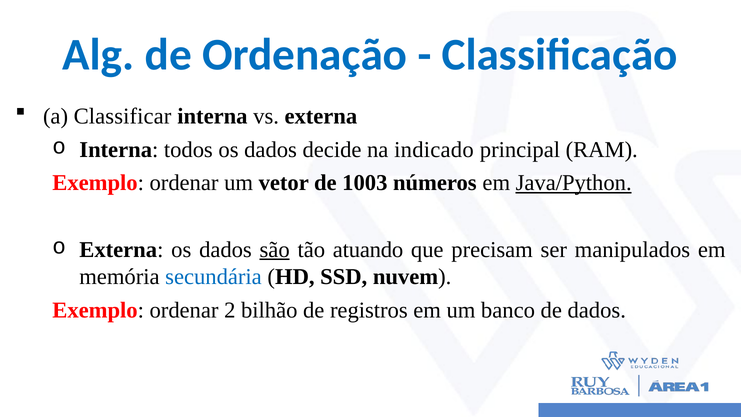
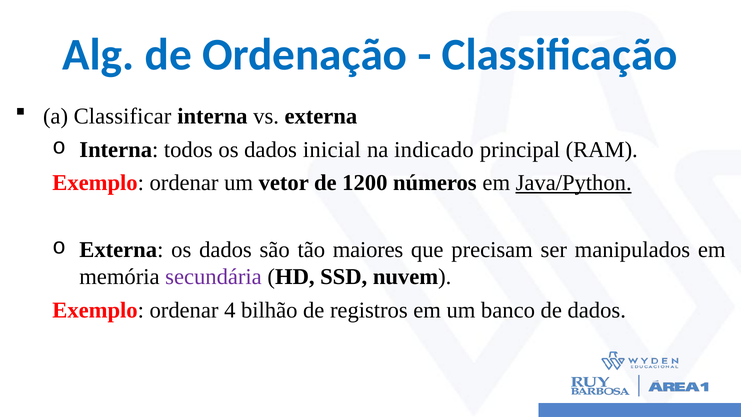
decide: decide -> inicial
1003: 1003 -> 1200
são underline: present -> none
atuando: atuando -> maiores
secundária colour: blue -> purple
2: 2 -> 4
